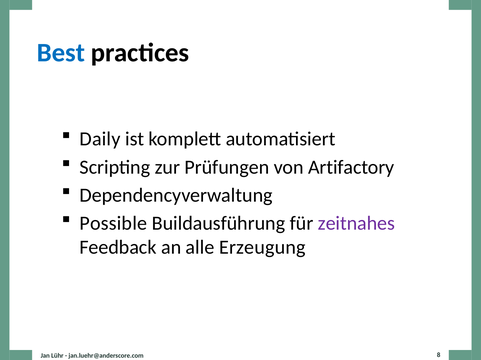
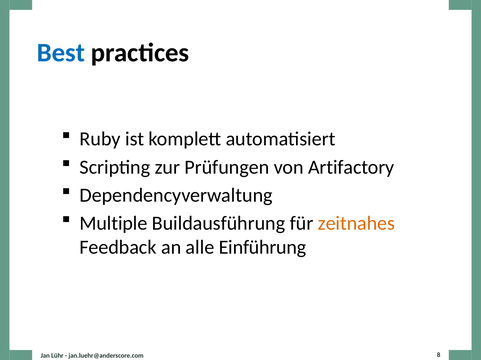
Daily: Daily -> Ruby
Possible: Possible -> Multiple
zeitnahes colour: purple -> orange
Erzeugung: Erzeugung -> Einführung
